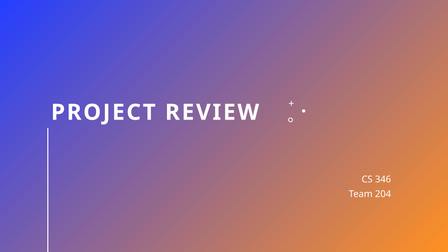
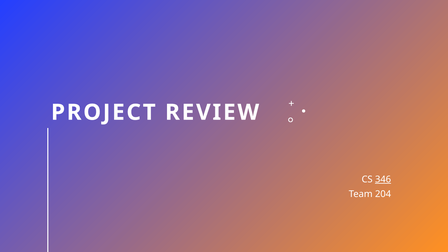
346 underline: none -> present
